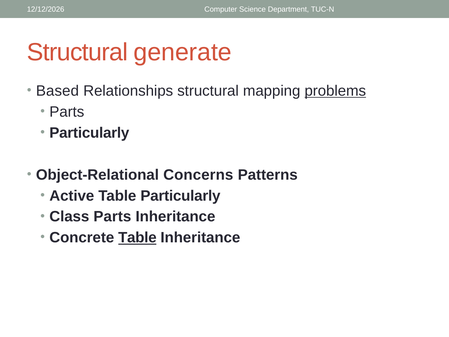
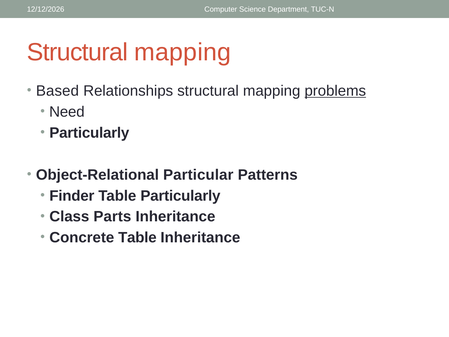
generate at (183, 52): generate -> mapping
Parts at (67, 112): Parts -> Need
Concerns: Concerns -> Particular
Active: Active -> Finder
Table at (137, 237) underline: present -> none
